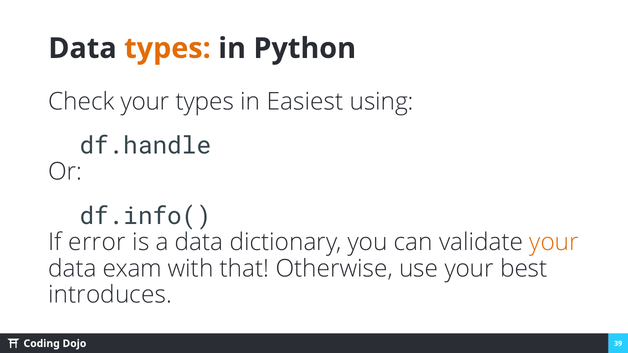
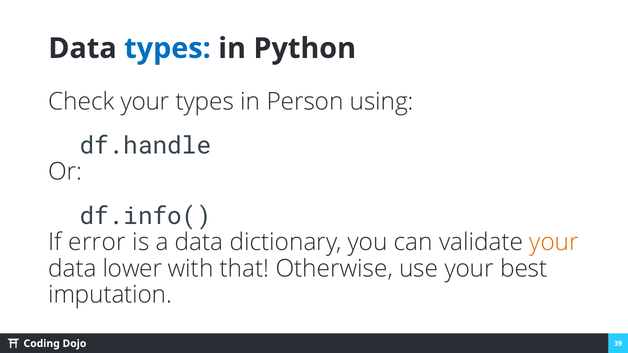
types at (167, 48) colour: orange -> blue
Easiest: Easiest -> Person
exam: exam -> lower
introduces: introduces -> imputation
